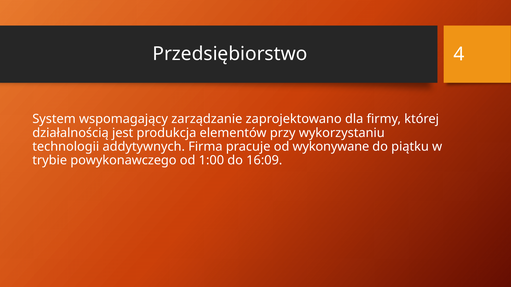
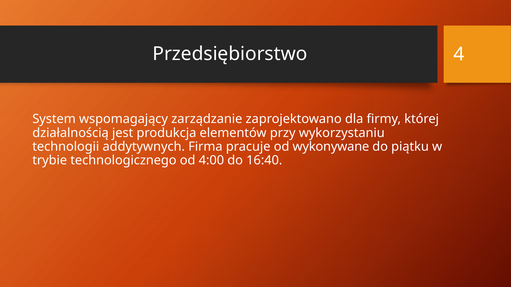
powykonawczego: powykonawczego -> technologicznego
1:00: 1:00 -> 4:00
16:09: 16:09 -> 16:40
